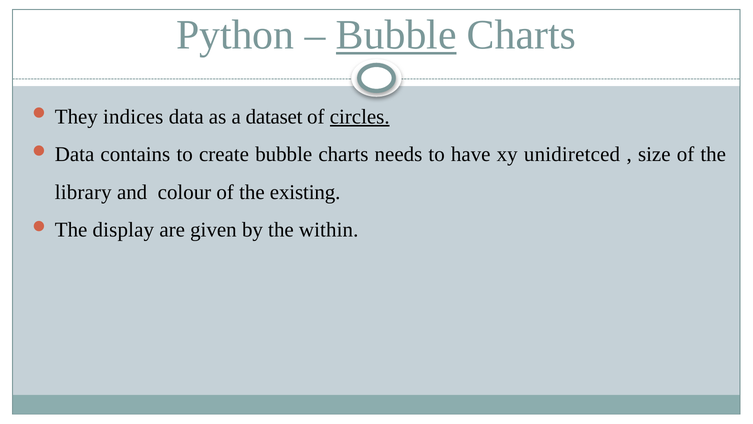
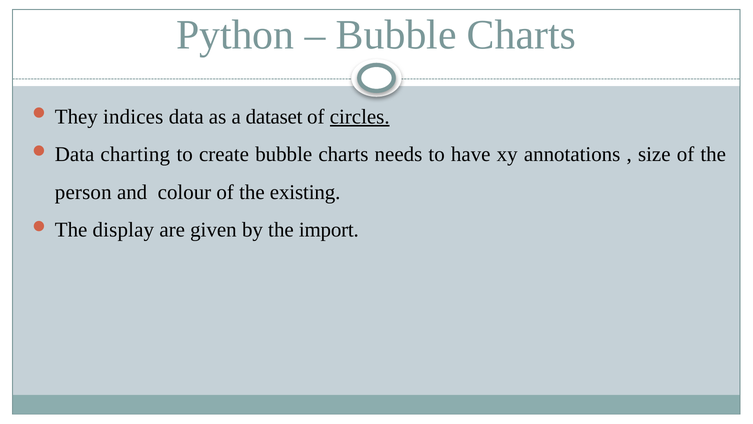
Bubble at (396, 35) underline: present -> none
contains: contains -> charting
unidiretced: unidiretced -> annotations
library: library -> person
within: within -> import
